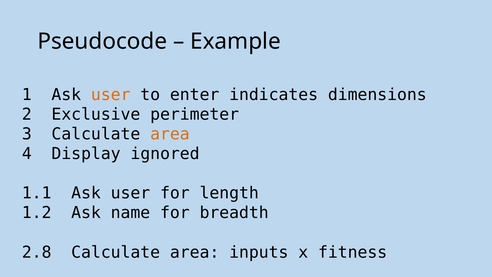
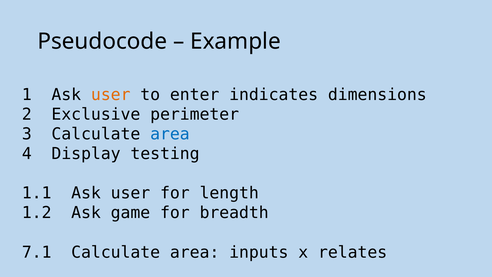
area at (170, 134) colour: orange -> blue
ignored: ignored -> testing
name: name -> game
2.8: 2.8 -> 7.1
fitness: fitness -> relates
